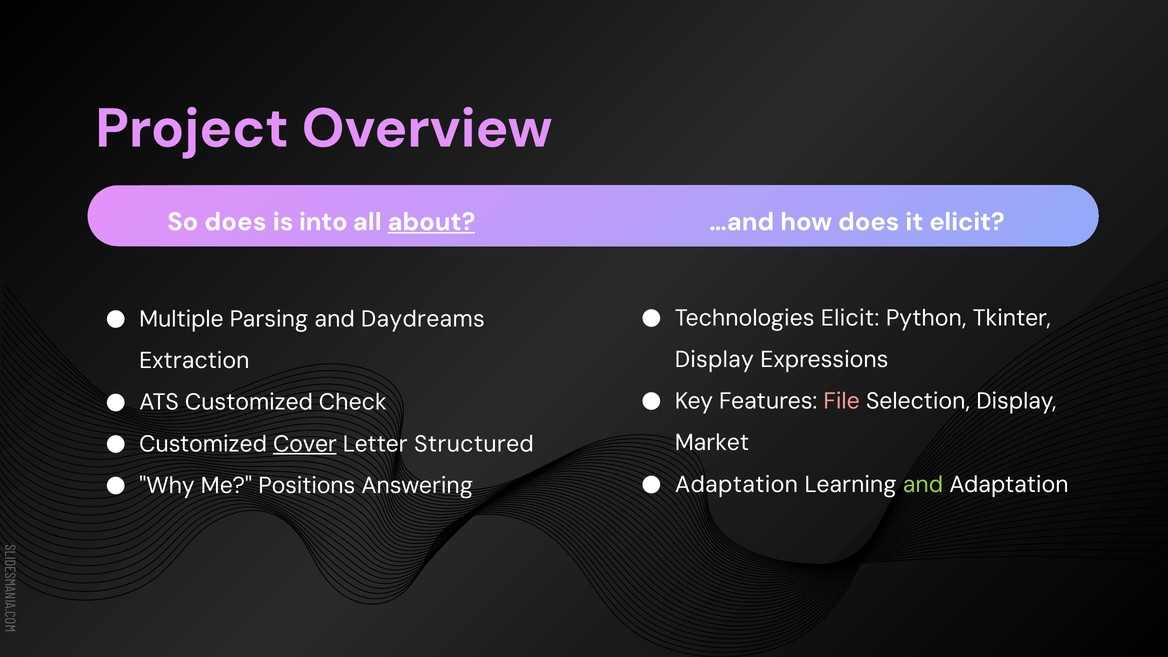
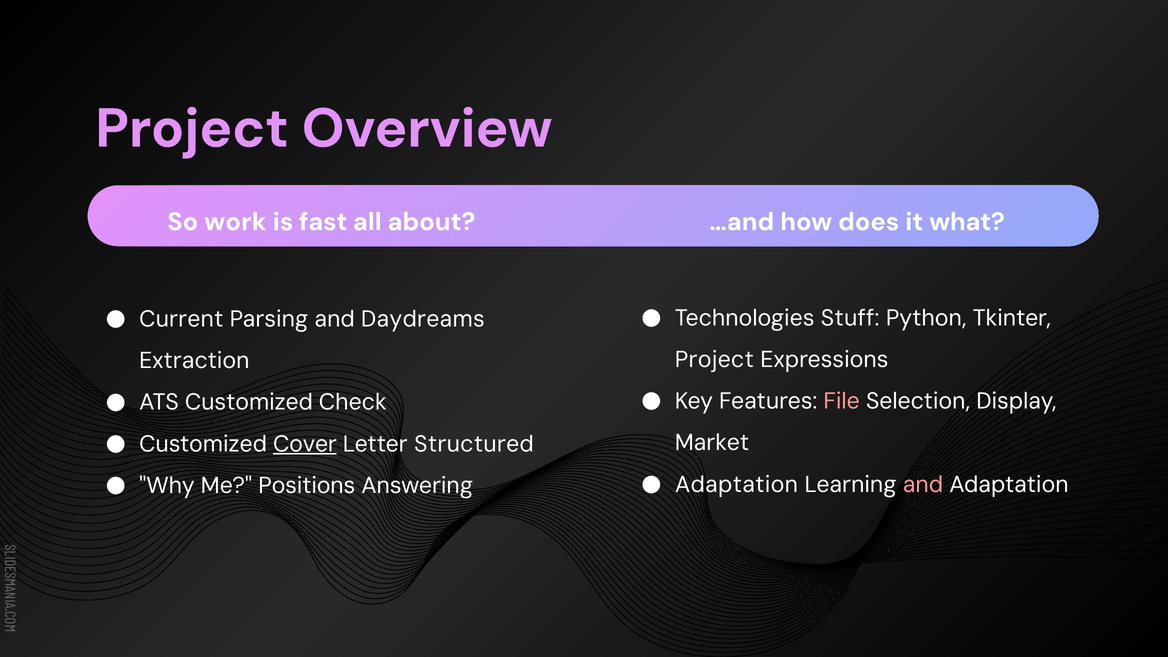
So does: does -> work
into: into -> fast
about underline: present -> none
it elicit: elicit -> what
Technologies Elicit: Elicit -> Stuff
Multiple: Multiple -> Current
Display at (714, 360): Display -> Project
and at (923, 484) colour: light green -> pink
